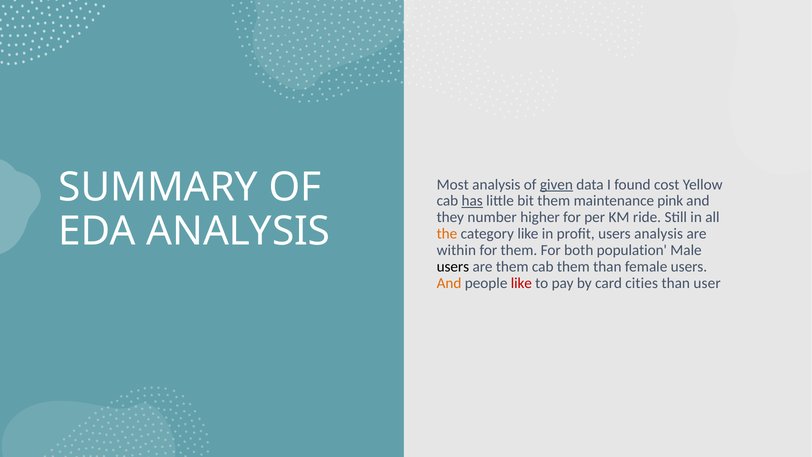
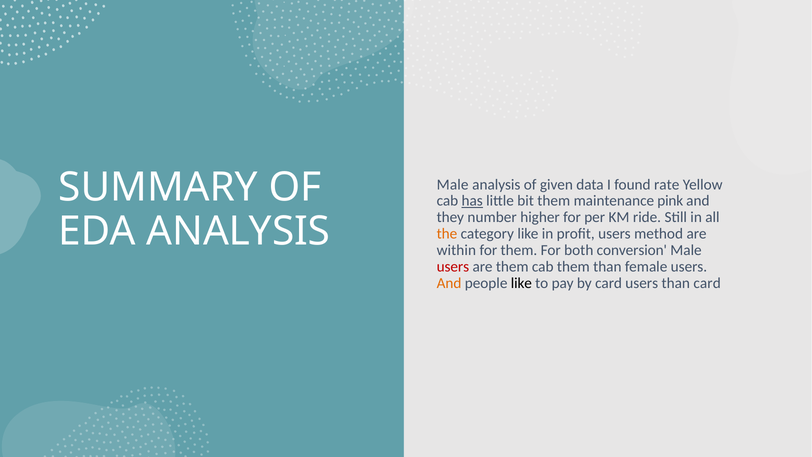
Most at (453, 184): Most -> Male
given underline: present -> none
cost: cost -> rate
users analysis: analysis -> method
population: population -> conversion
users at (453, 267) colour: black -> red
like at (521, 283) colour: red -> black
card cities: cities -> users
than user: user -> card
